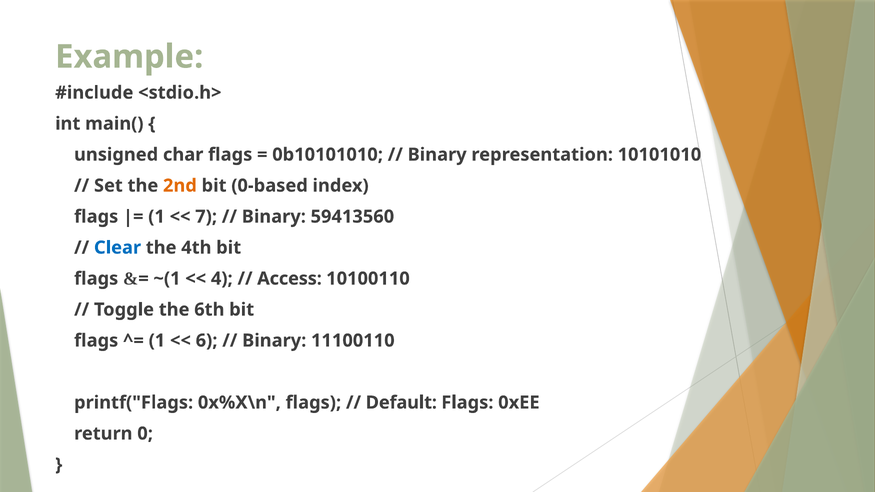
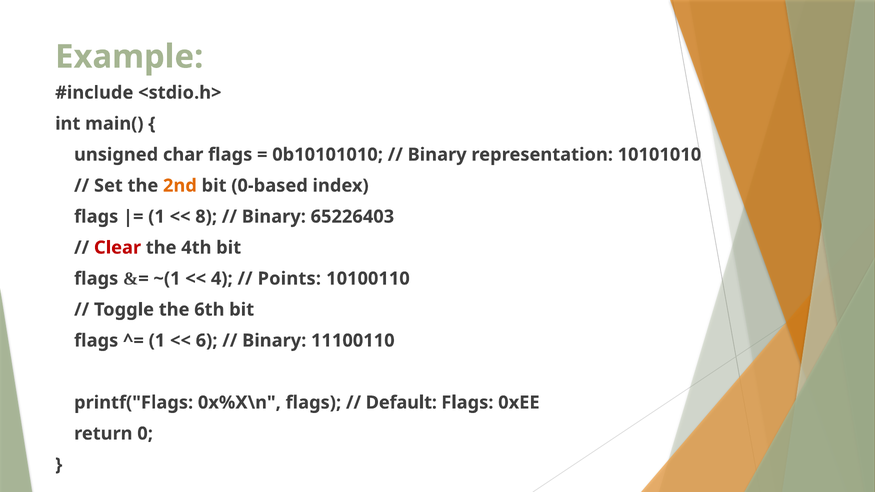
7: 7 -> 8
59413560: 59413560 -> 65226403
Clear colour: blue -> red
Access: Access -> Points
